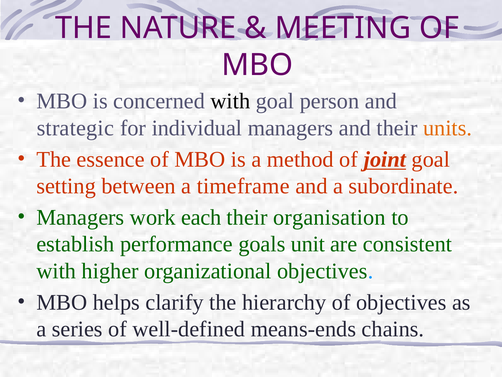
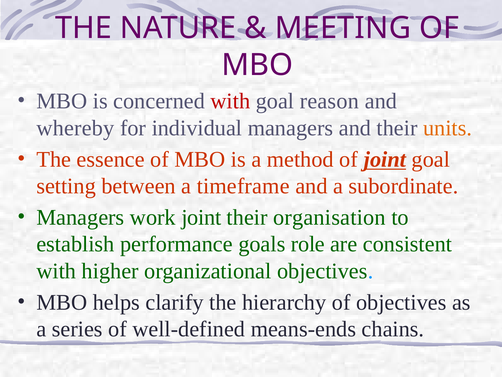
with at (230, 101) colour: black -> red
person: person -> reason
strategic: strategic -> whereby
work each: each -> joint
unit: unit -> role
